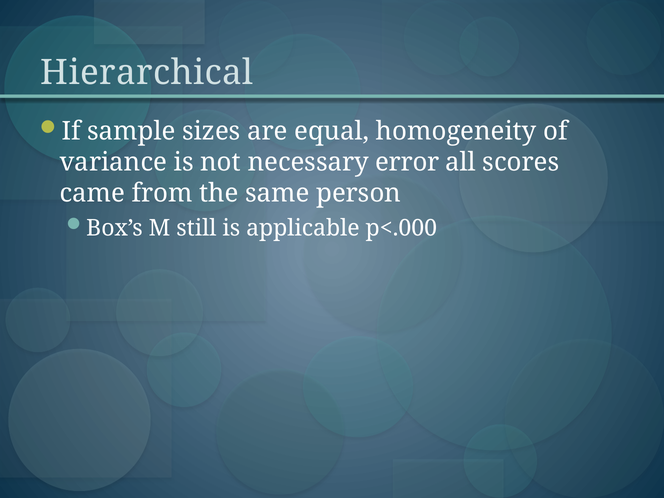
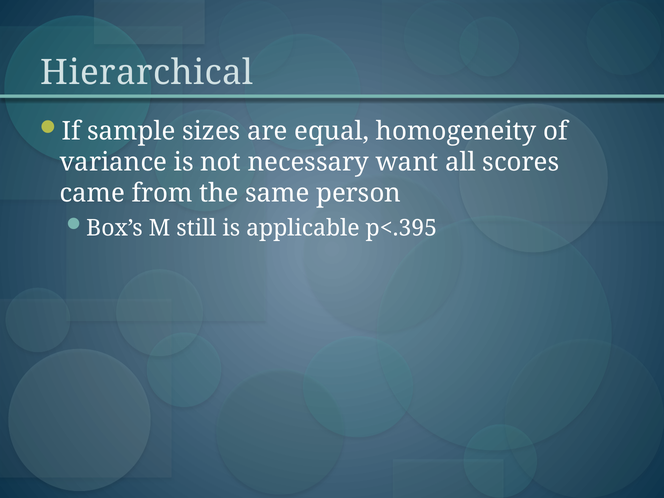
error: error -> want
p<.000: p<.000 -> p<.395
